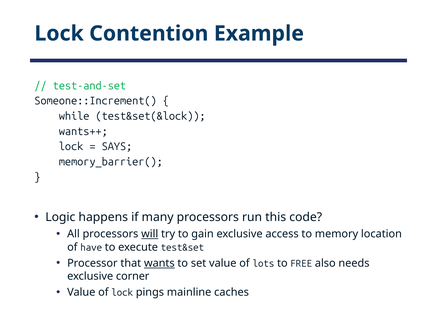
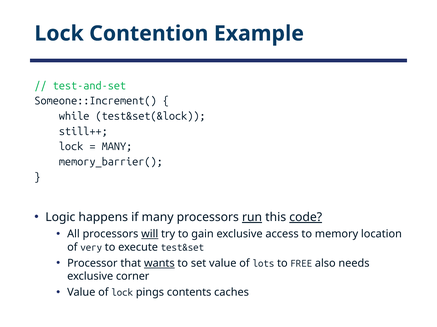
wants++: wants++ -> still++
SAYS at (117, 147): SAYS -> MANY
run underline: none -> present
code underline: none -> present
have: have -> very
mainline: mainline -> contents
